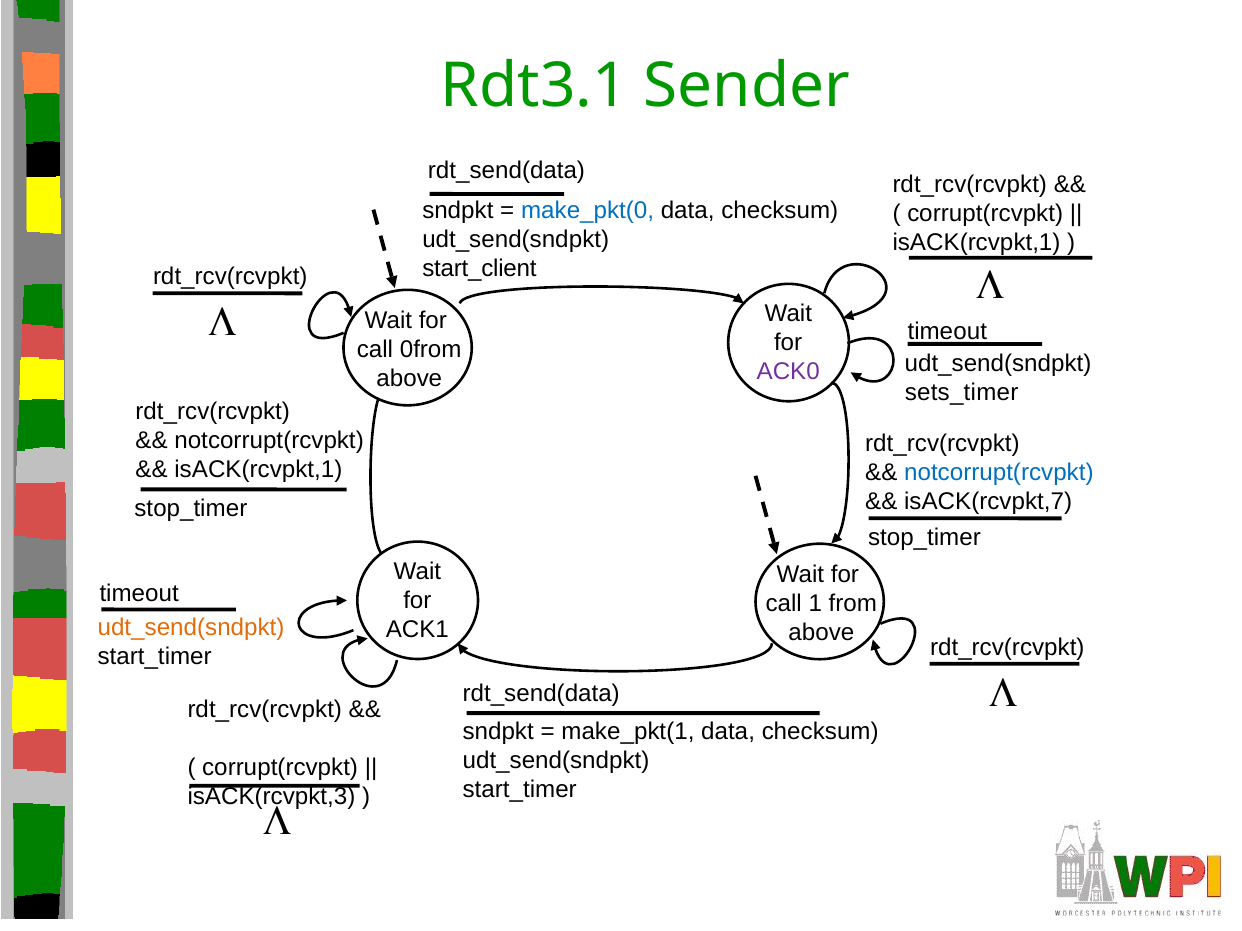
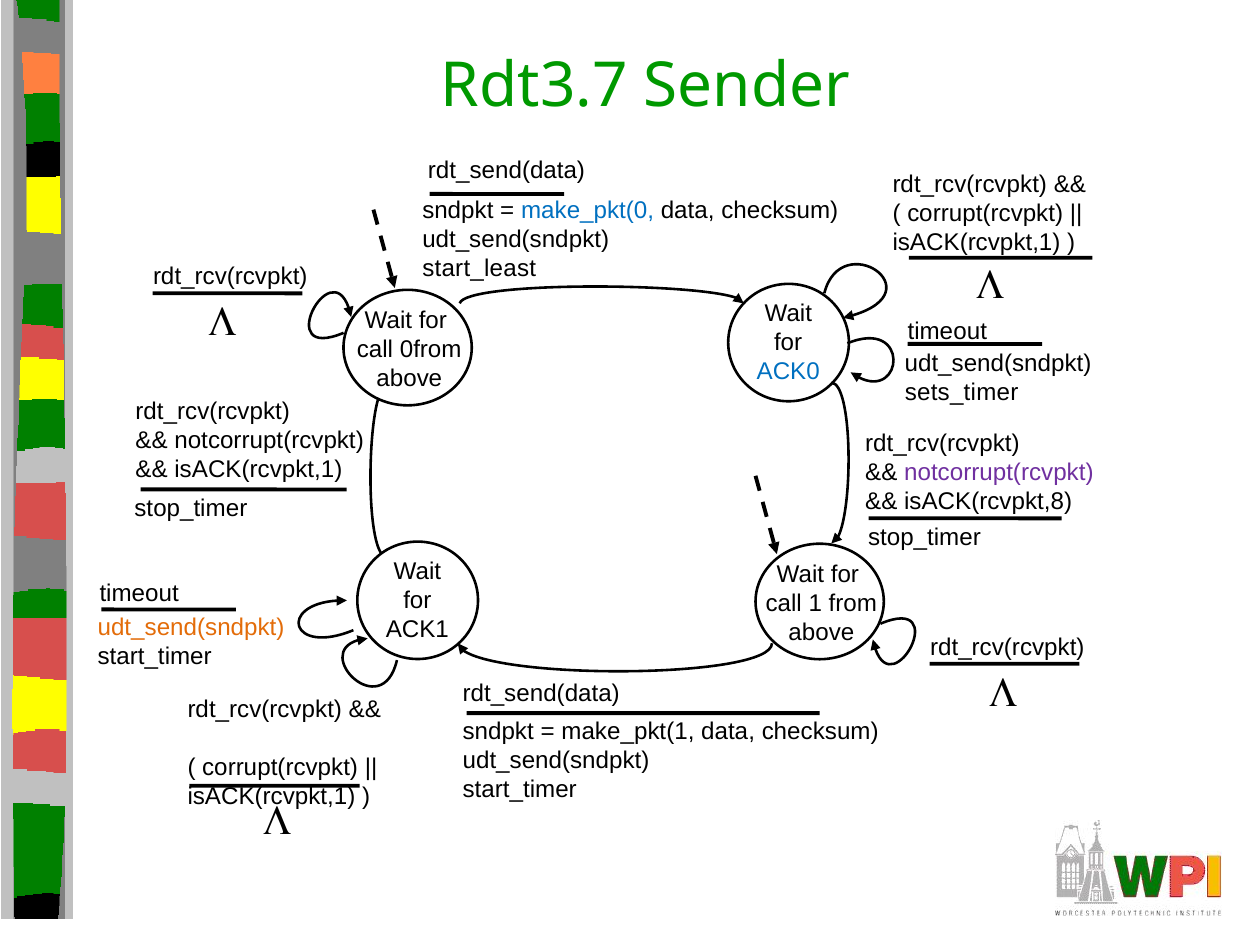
Rdt3.1: Rdt3.1 -> Rdt3.7
start_client: start_client -> start_least
ACK0 colour: purple -> blue
notcorrupt(rcvpkt at (999, 473) colour: blue -> purple
isACK(rcvpkt,7: isACK(rcvpkt,7 -> isACK(rcvpkt,8
isACK(rcvpkt,3 at (271, 797): isACK(rcvpkt,3 -> isACK(rcvpkt,1
